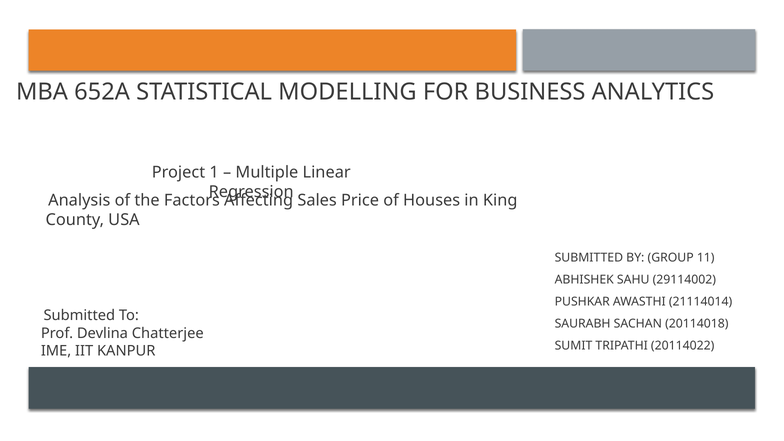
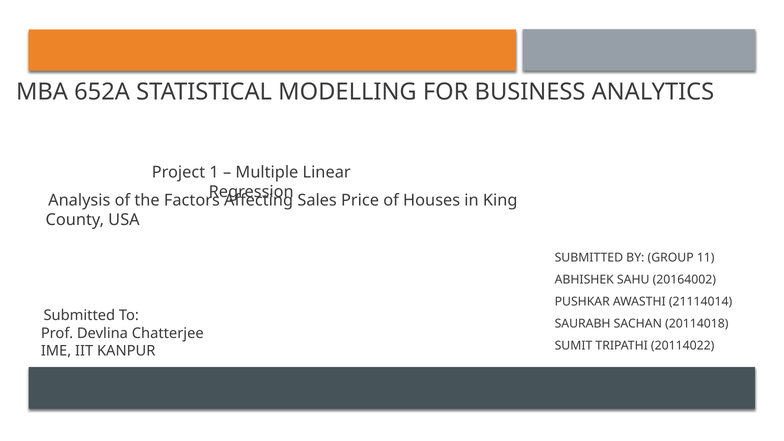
29114002: 29114002 -> 20164002
